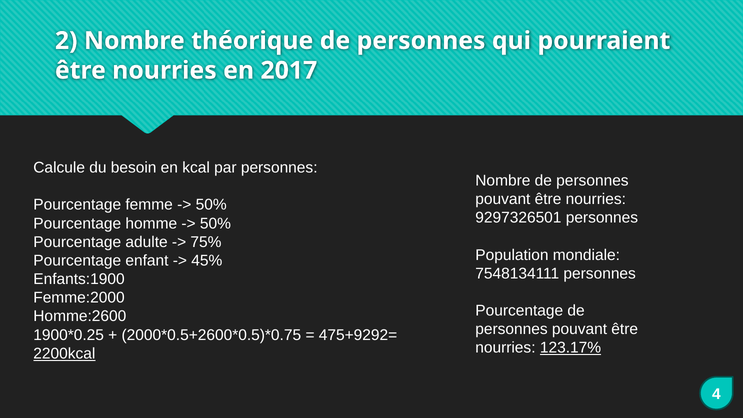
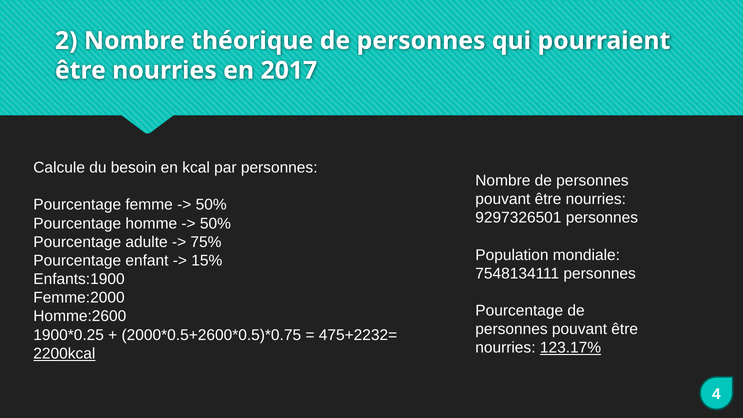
45%: 45% -> 15%
475+9292=: 475+9292= -> 475+2232=
